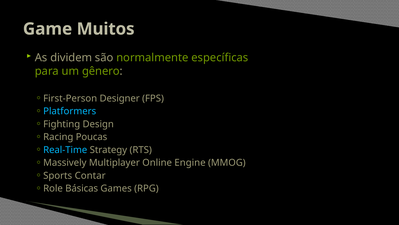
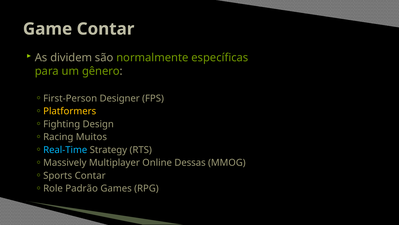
Game Muitos: Muitos -> Contar
Platformers colour: light blue -> yellow
Poucas: Poucas -> Muitos
Engine: Engine -> Dessas
Básicas: Básicas -> Padrão
